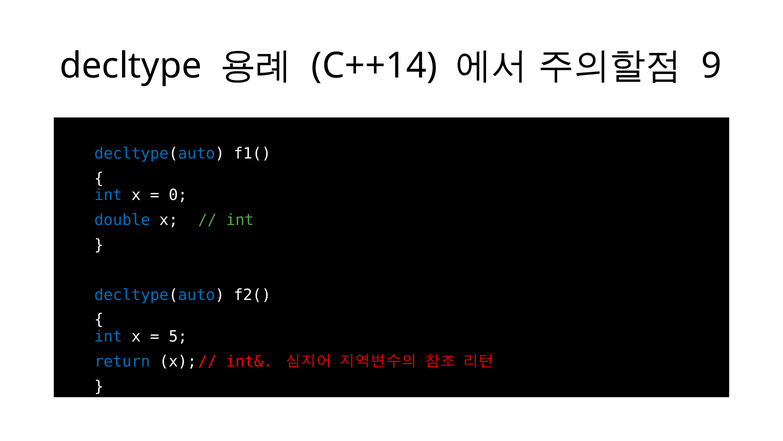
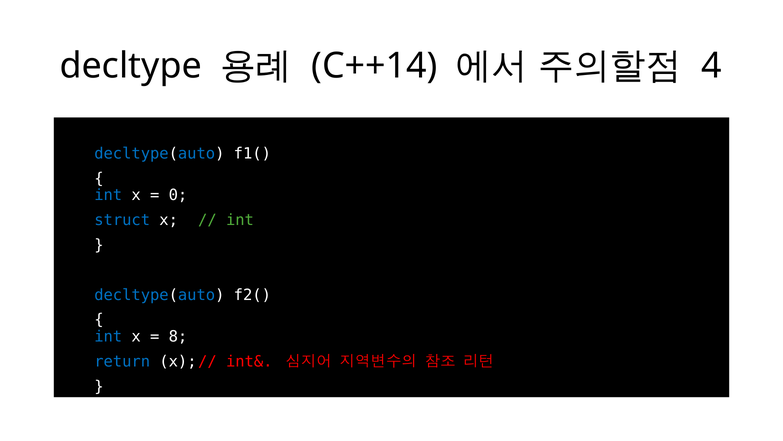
9: 9 -> 4
double: double -> struct
5: 5 -> 8
